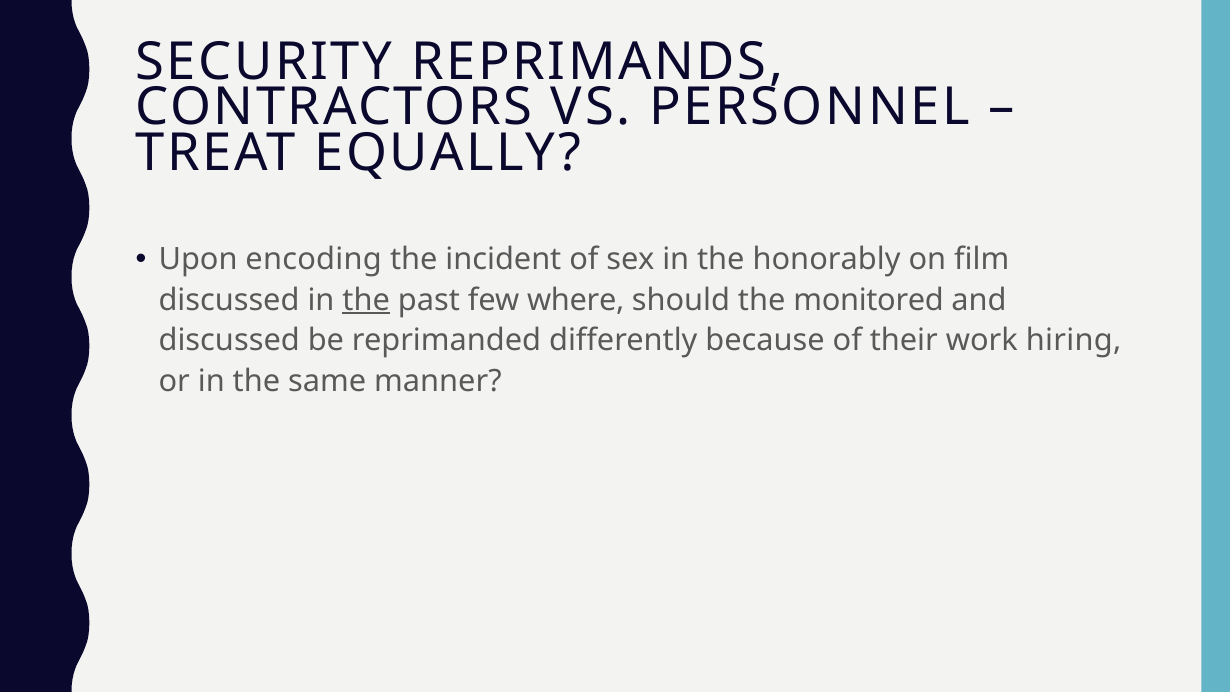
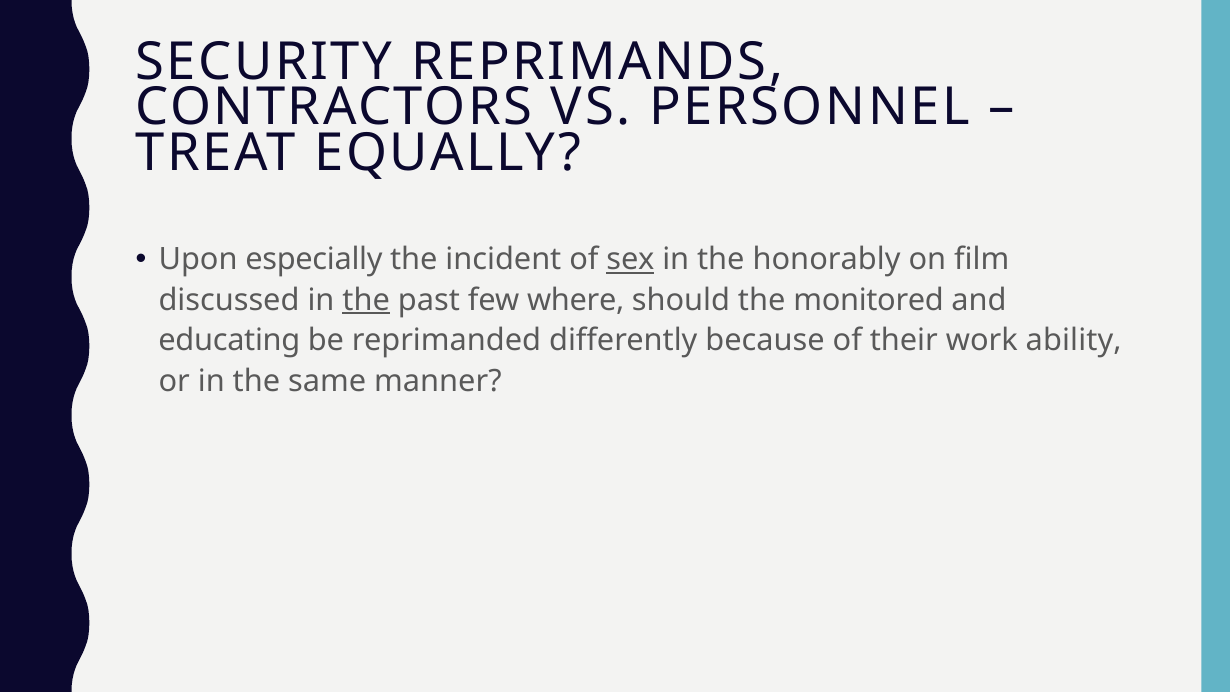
encoding: encoding -> especially
sex underline: none -> present
discussed at (229, 341): discussed -> educating
hiring: hiring -> ability
